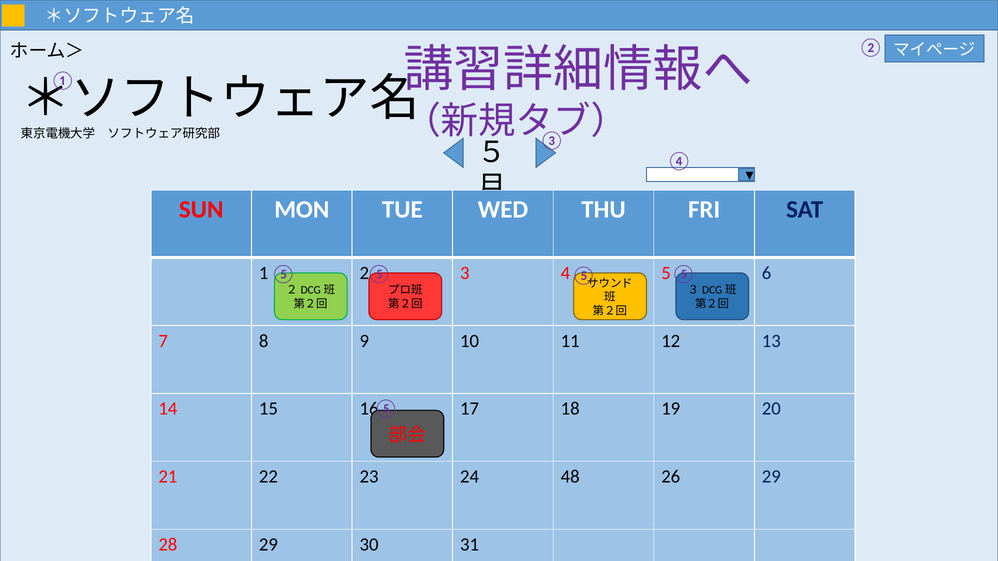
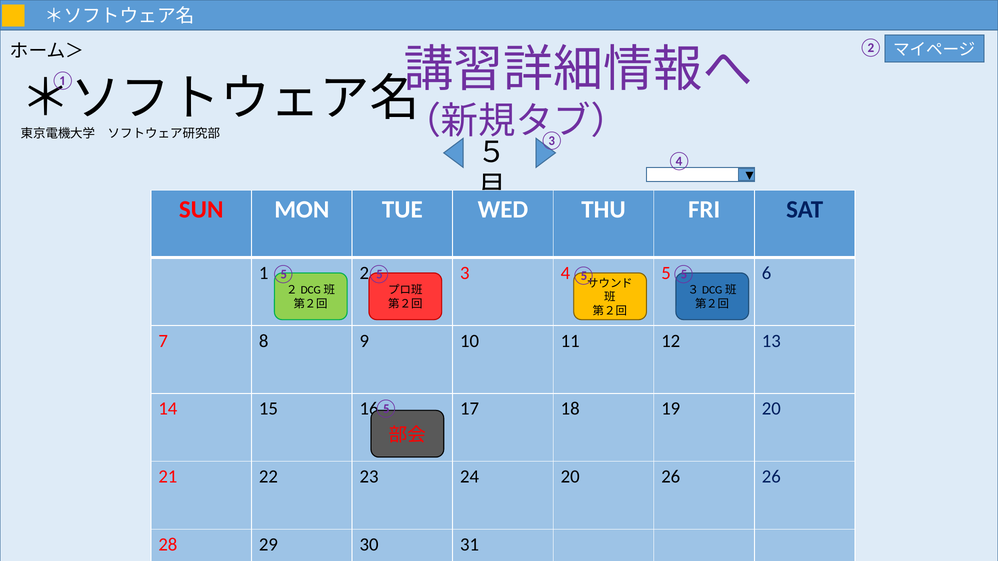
24 48: 48 -> 20
26 29: 29 -> 26
